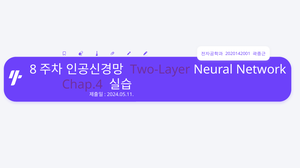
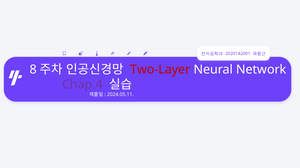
Two-Layer colour: purple -> red
